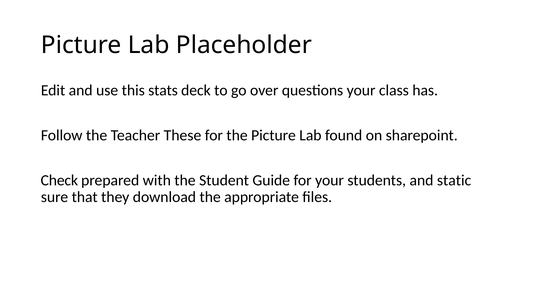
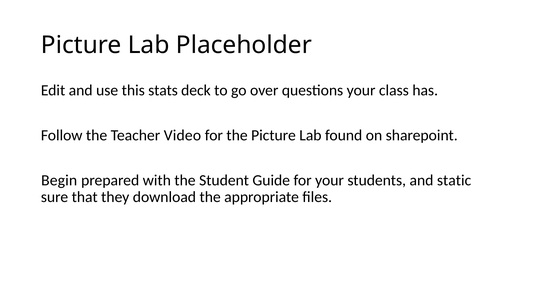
These: These -> Video
Check: Check -> Begin
